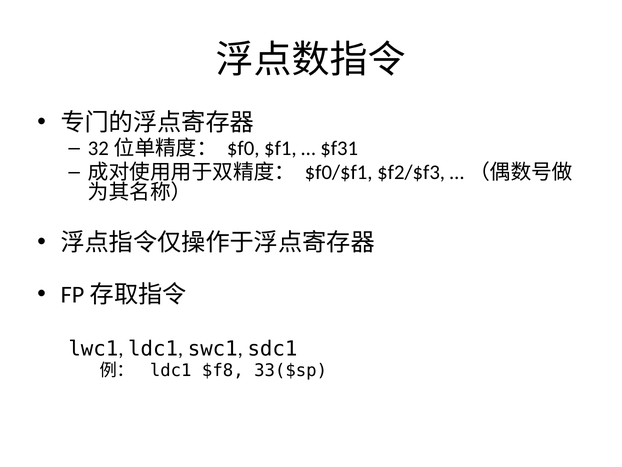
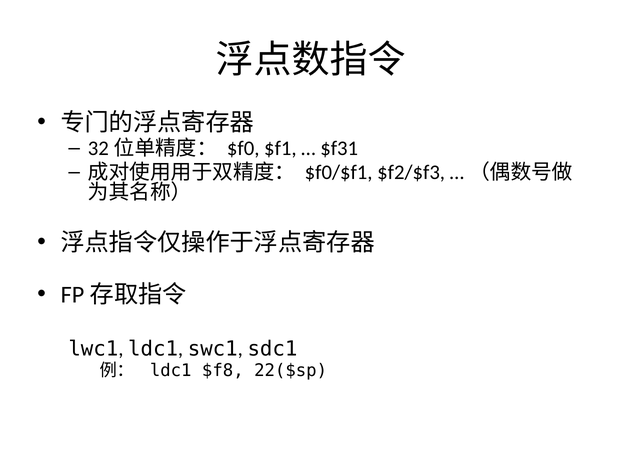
33($sp: 33($sp -> 22($sp
